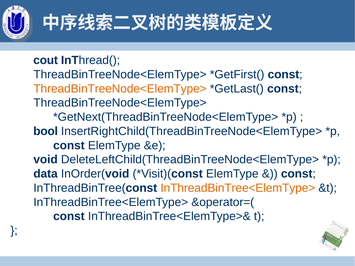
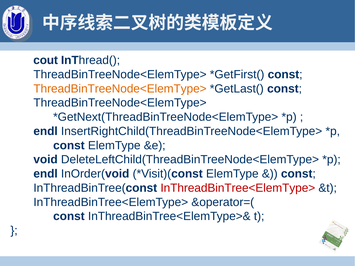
bool at (46, 131): bool -> endl
data at (46, 174): data -> endl
InThreadBinTree<ElemType> at (238, 188) colour: orange -> red
